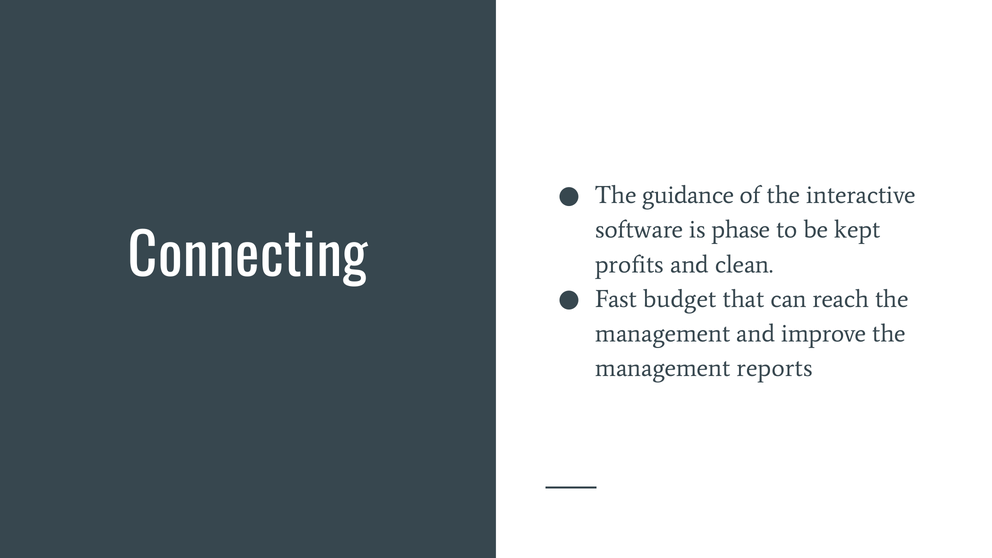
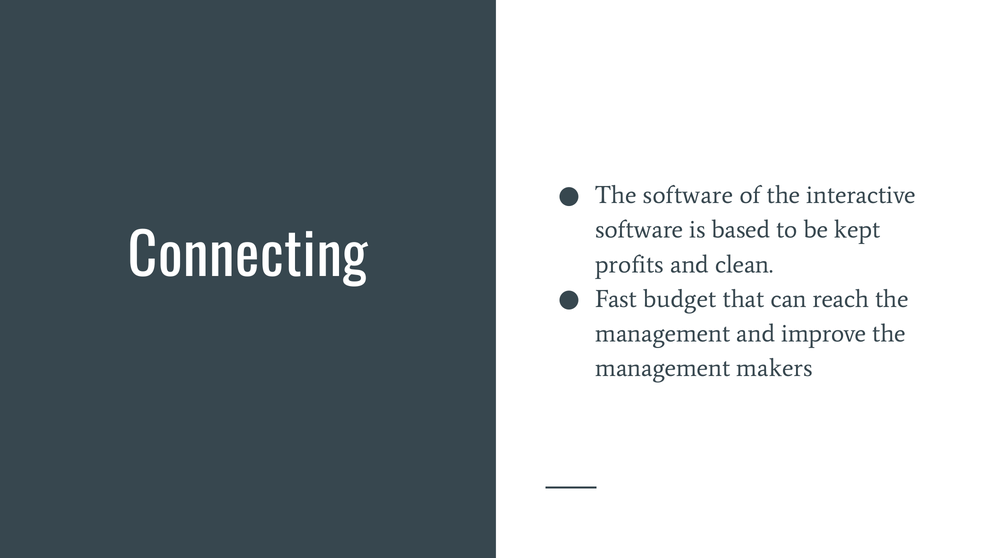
The guidance: guidance -> software
phase: phase -> based
reports: reports -> makers
